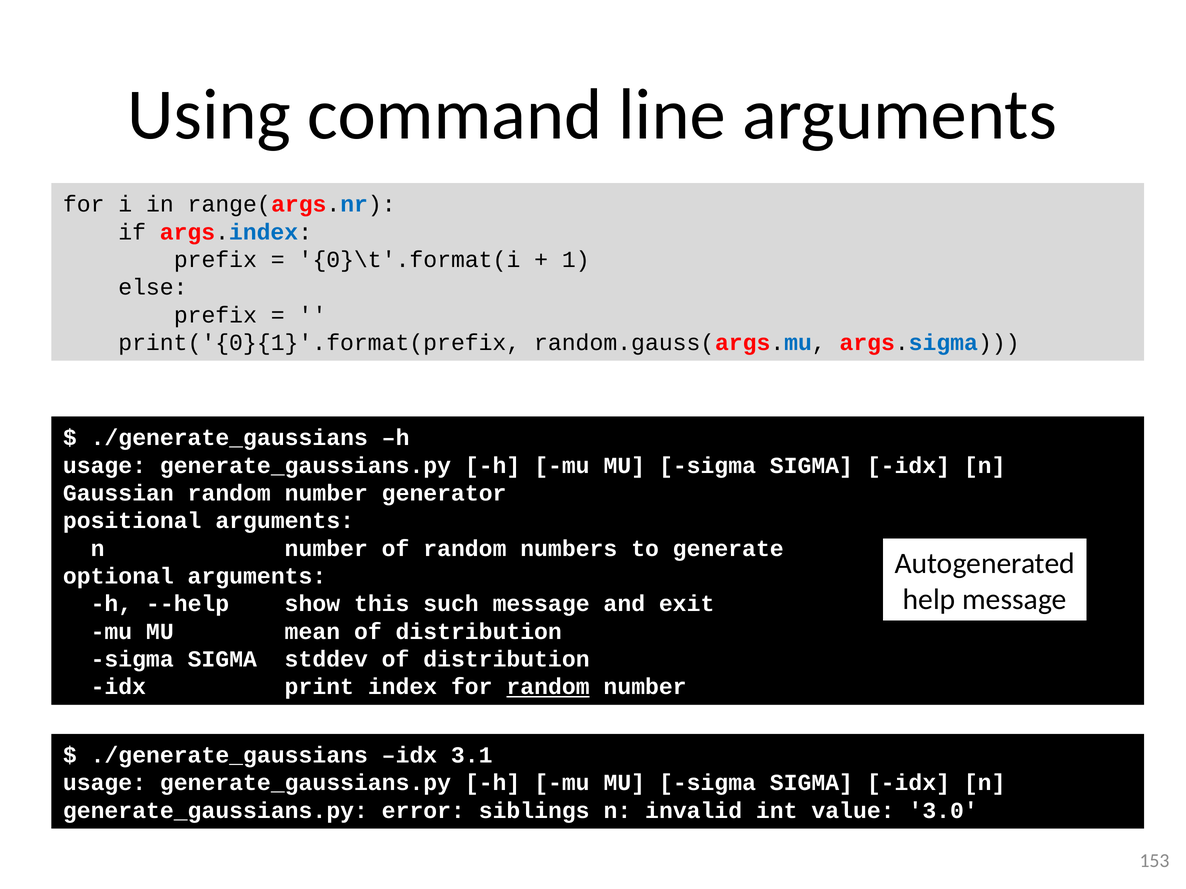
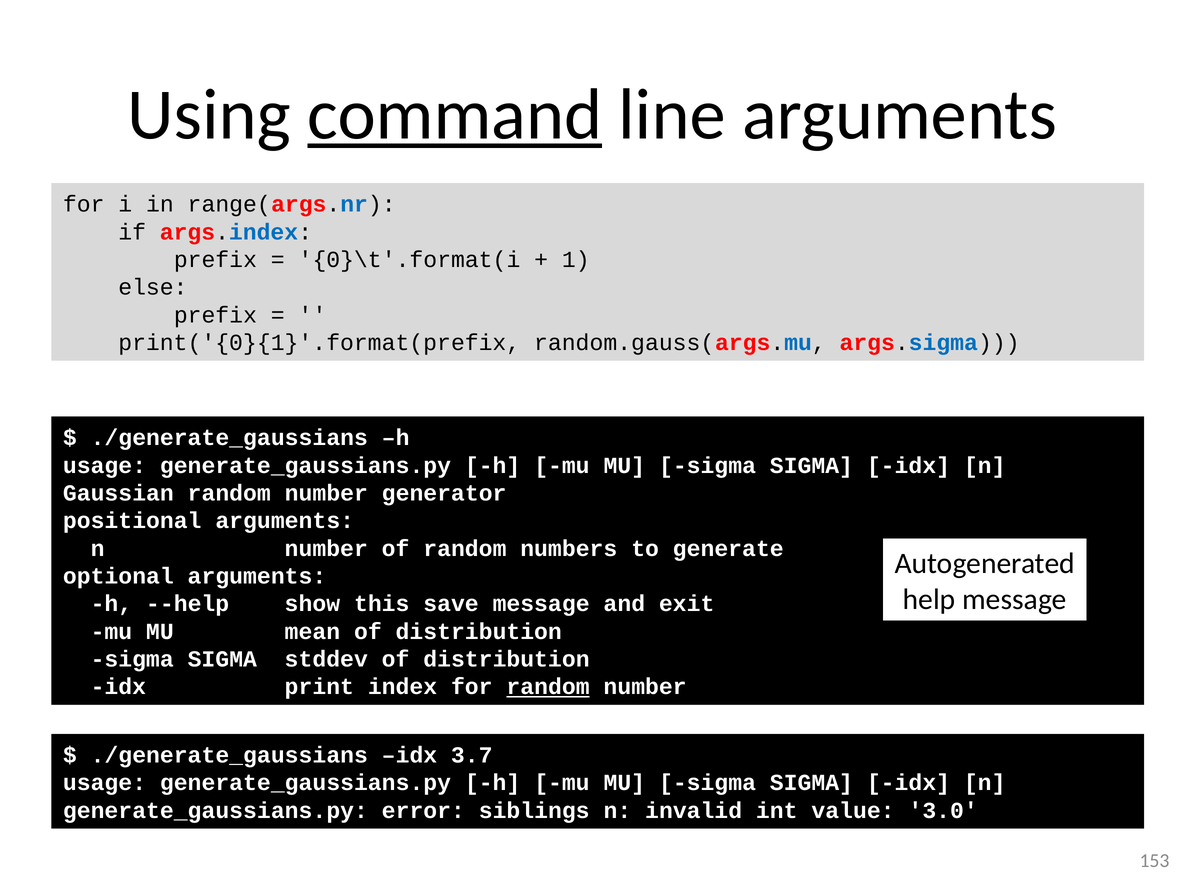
command underline: none -> present
such: such -> save
3.1: 3.1 -> 3.7
